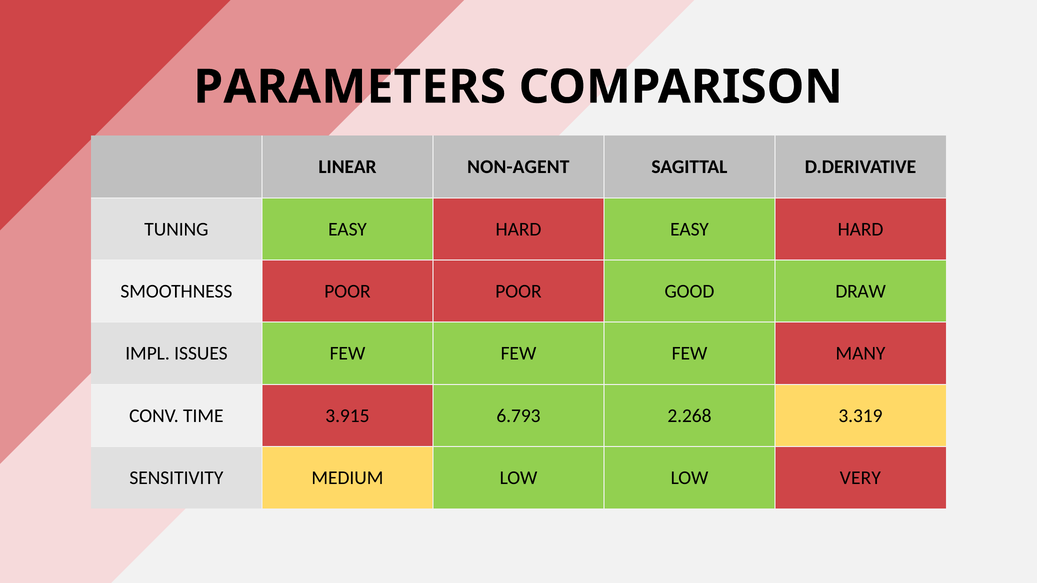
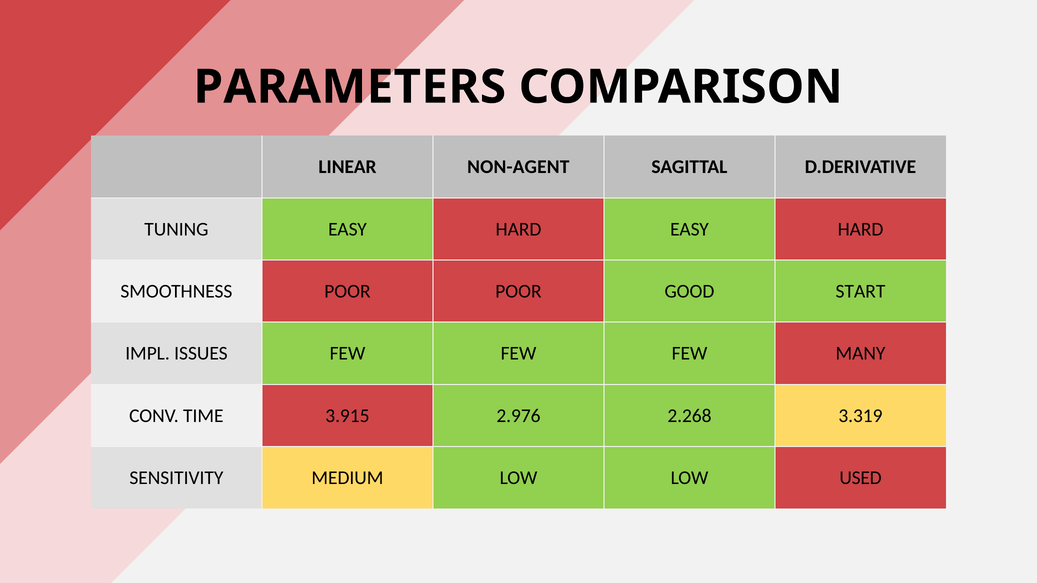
DRAW: DRAW -> START
6.793: 6.793 -> 2.976
VERY: VERY -> USED
